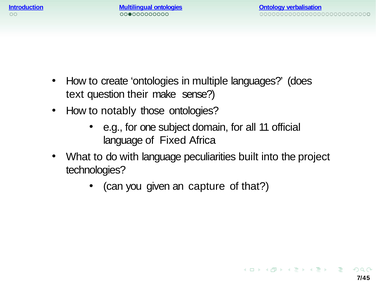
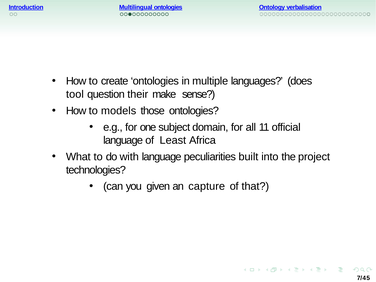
text: text -> tool
notably: notably -> models
Fixed: Fixed -> Least
